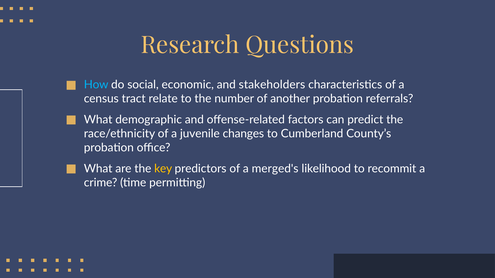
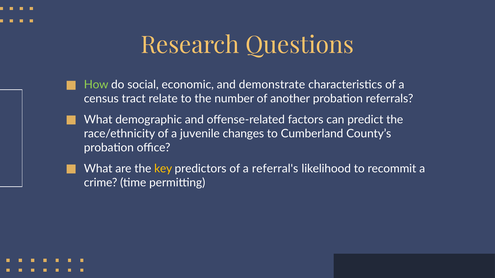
How colour: light blue -> light green
stakeholders: stakeholders -> demonstrate
merged's: merged's -> referral's
